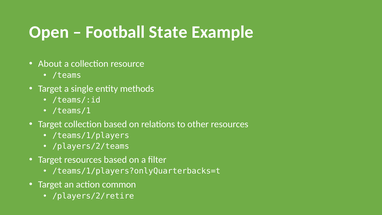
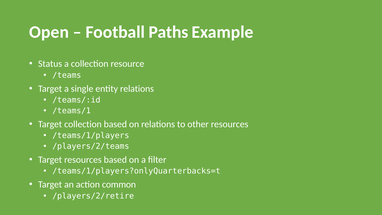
State: State -> Paths
About: About -> Status
entity methods: methods -> relations
